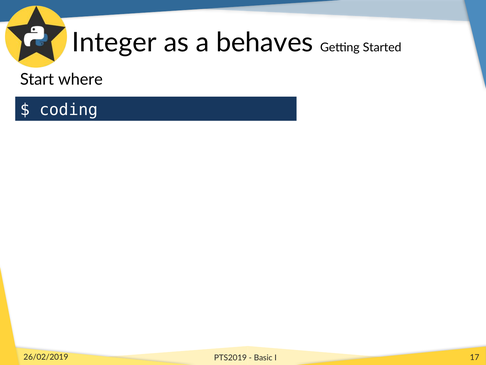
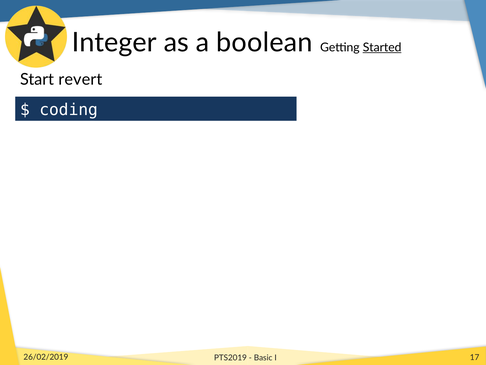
behaves: behaves -> boolean
Started underline: none -> present
where: where -> revert
